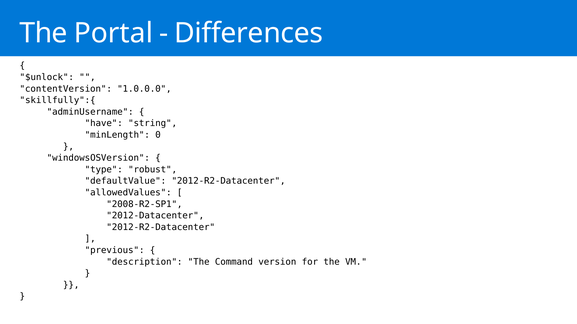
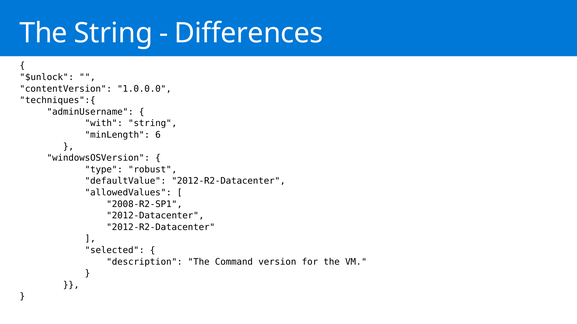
The Portal: Portal -> String
skillfully":{: skillfully":{ -> techniques":{
have: have -> with
0: 0 -> 6
previous: previous -> selected
